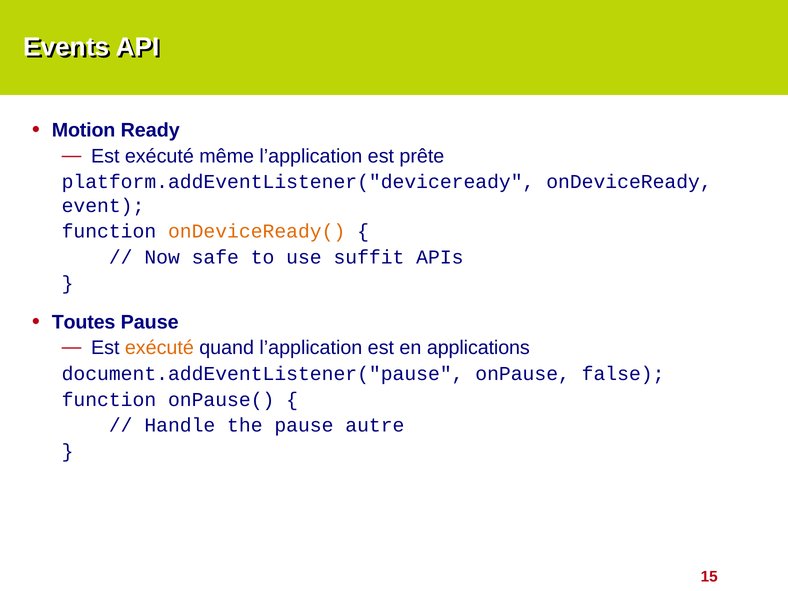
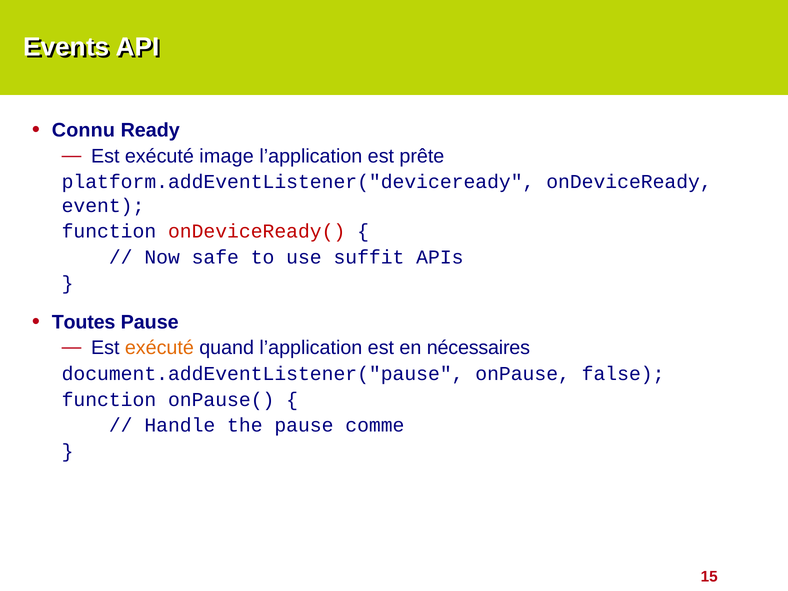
Motion: Motion -> Connu
même: même -> image
onDeviceReady( colour: orange -> red
applications: applications -> nécessaires
autre: autre -> comme
